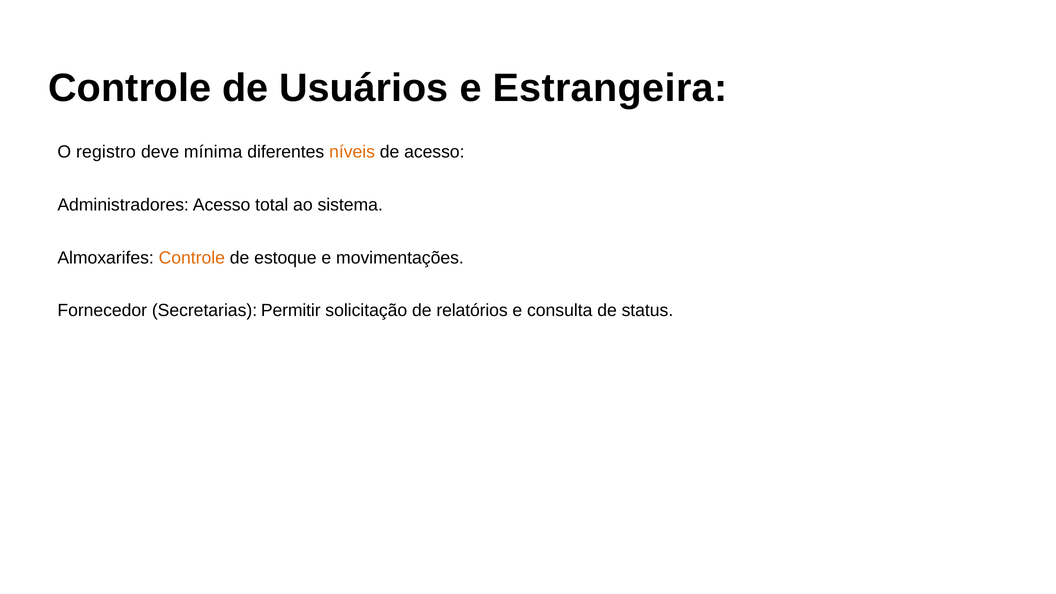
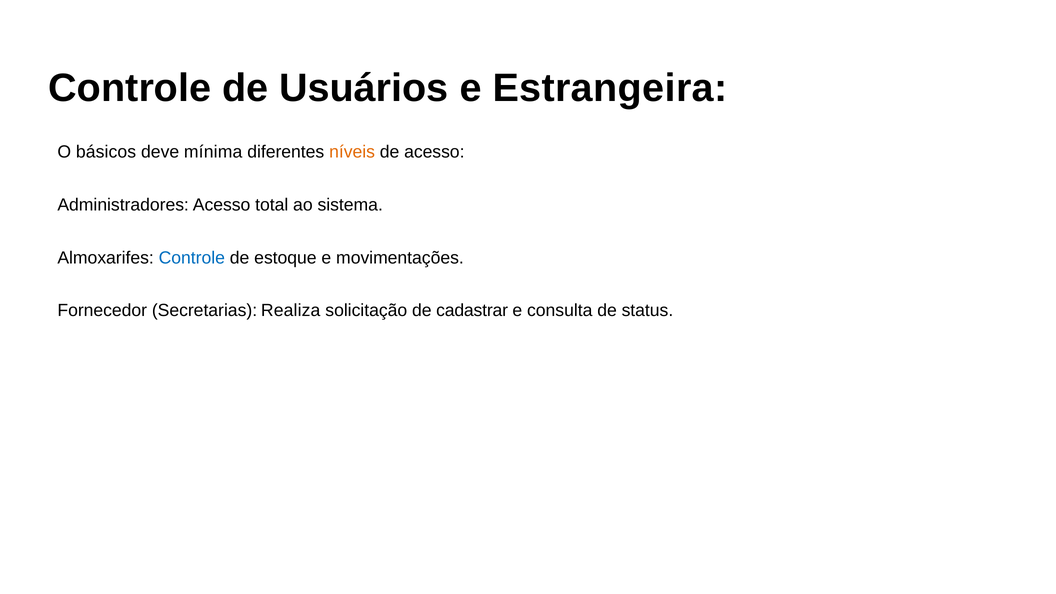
registro: registro -> básicos
Controle at (192, 258) colour: orange -> blue
Permitir: Permitir -> Realiza
relatórios: relatórios -> cadastrar
